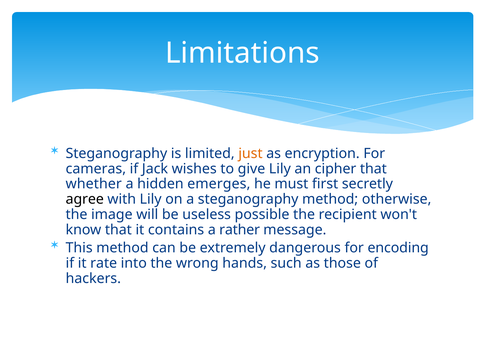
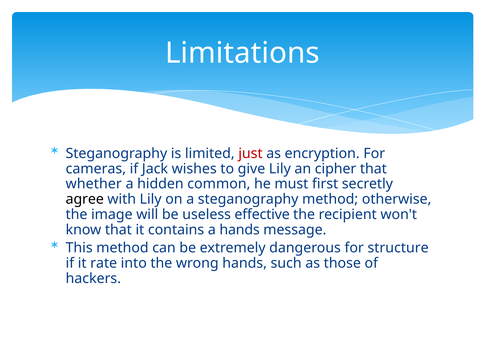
just colour: orange -> red
emerges: emerges -> common
possible: possible -> effective
a rather: rather -> hands
encoding: encoding -> structure
